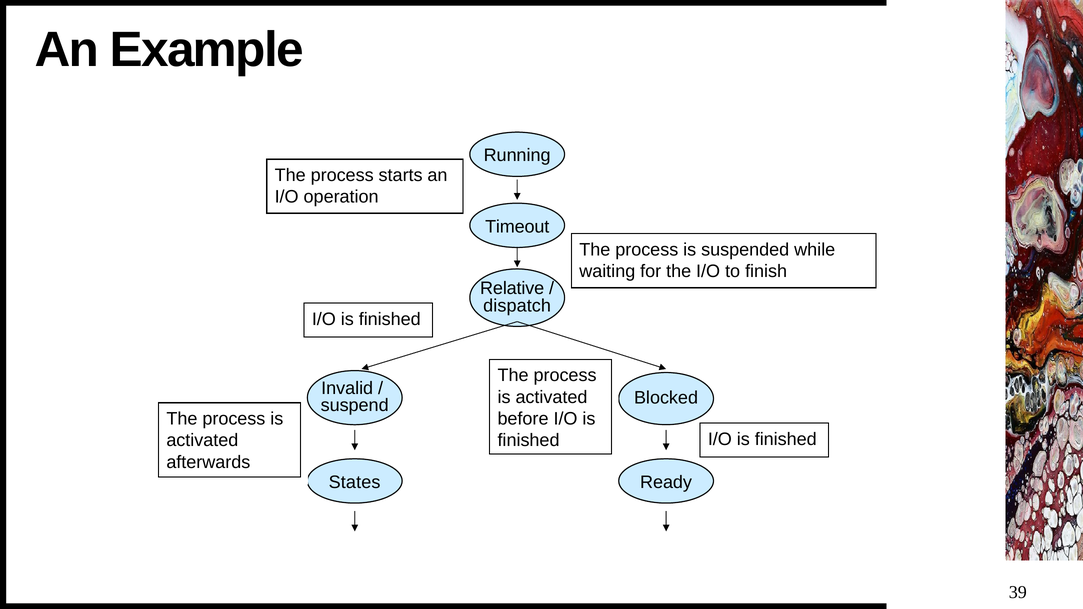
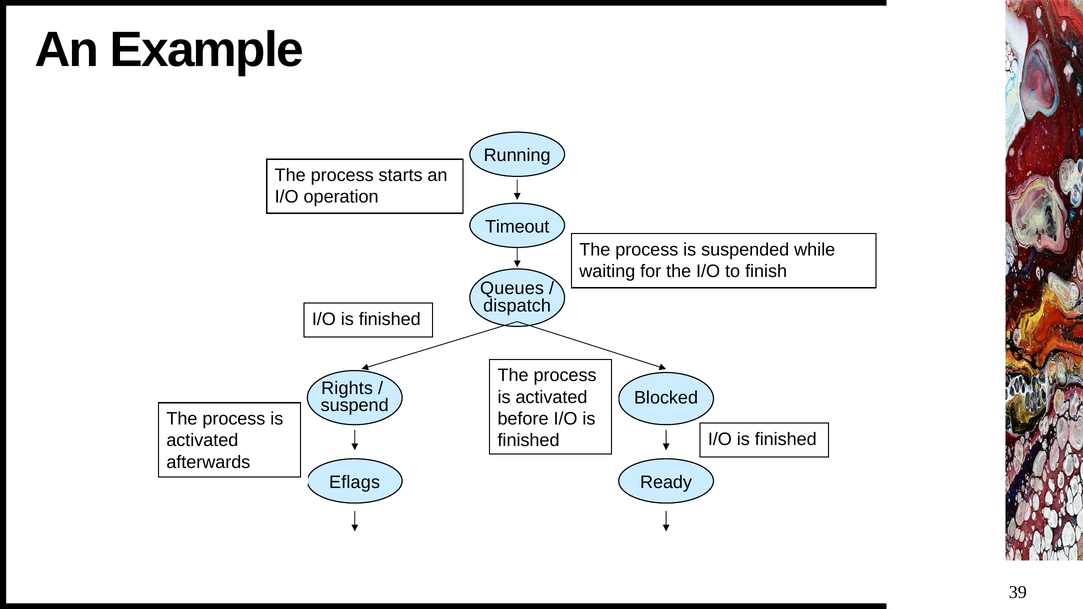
Relative: Relative -> Queues
Invalid: Invalid -> Rights
States: States -> Eflags
